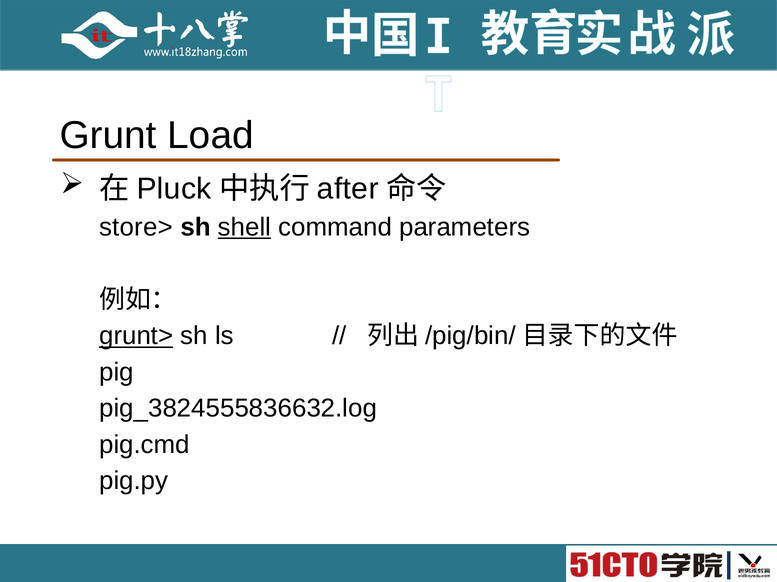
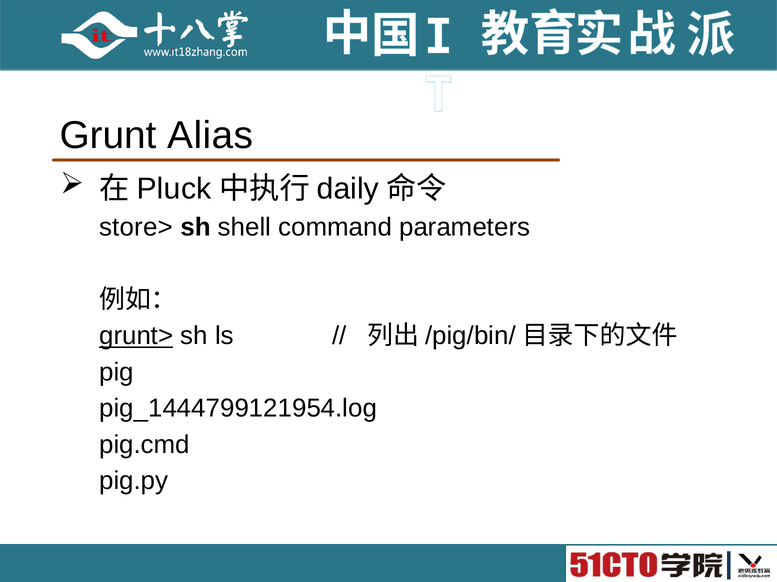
Load: Load -> Alias
after: after -> daily
shell underline: present -> none
pig_3824555836632.log: pig_3824555836632.log -> pig_1444799121954.log
